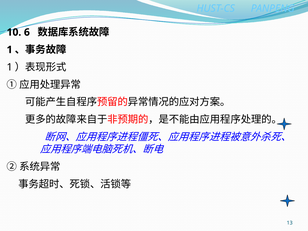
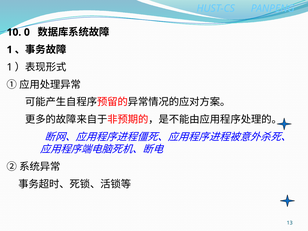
6: 6 -> 0
